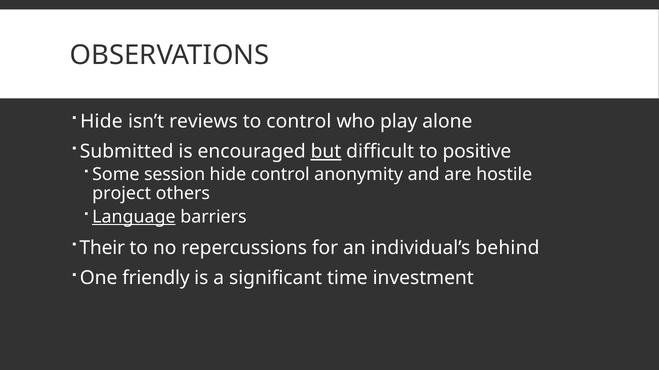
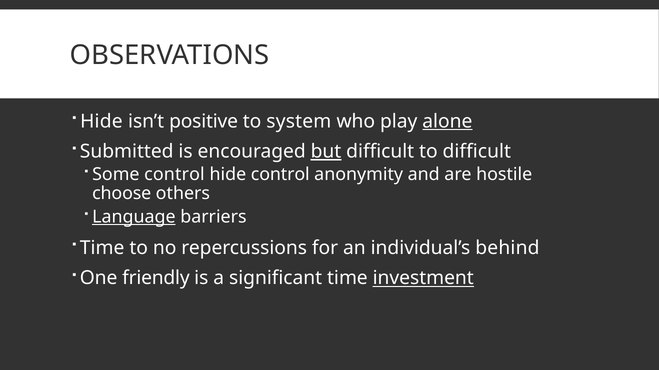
reviews: reviews -> positive
to control: control -> system
alone underline: none -> present
to positive: positive -> difficult
Some session: session -> control
project: project -> choose
Their at (102, 248): Their -> Time
investment underline: none -> present
